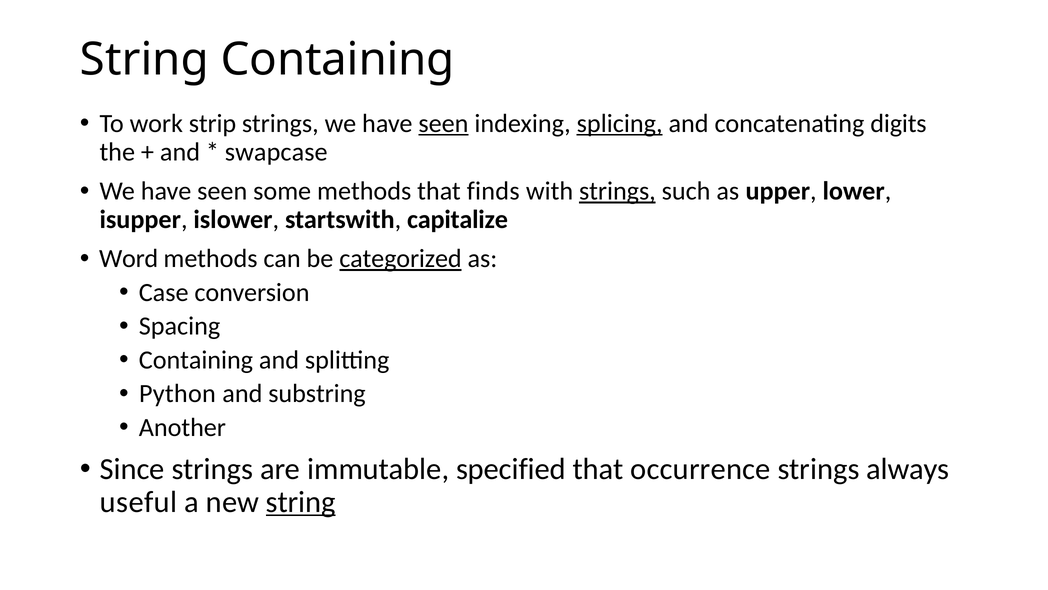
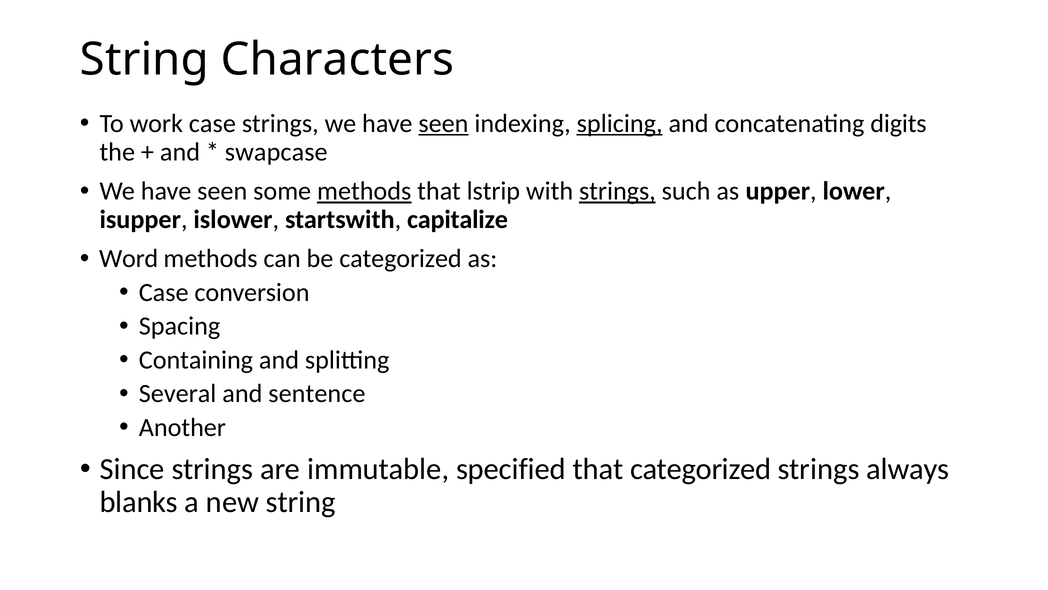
String Containing: Containing -> Characters
work strip: strip -> case
methods at (364, 191) underline: none -> present
finds: finds -> lstrip
categorized at (401, 259) underline: present -> none
Python: Python -> Several
substring: substring -> sentence
that occurrence: occurrence -> categorized
useful: useful -> blanks
string at (301, 502) underline: present -> none
